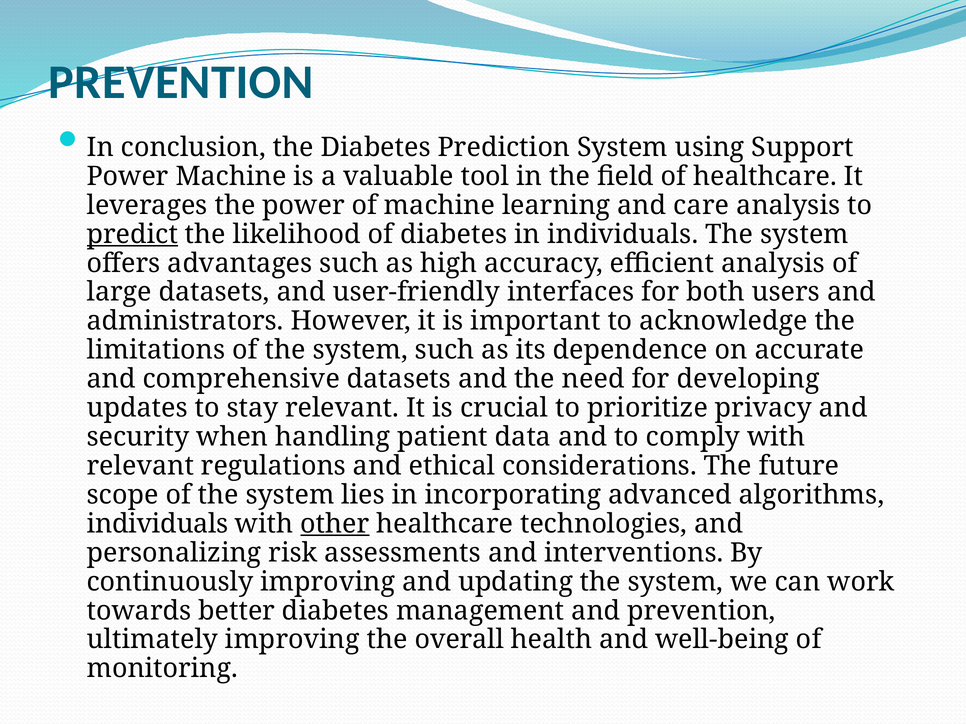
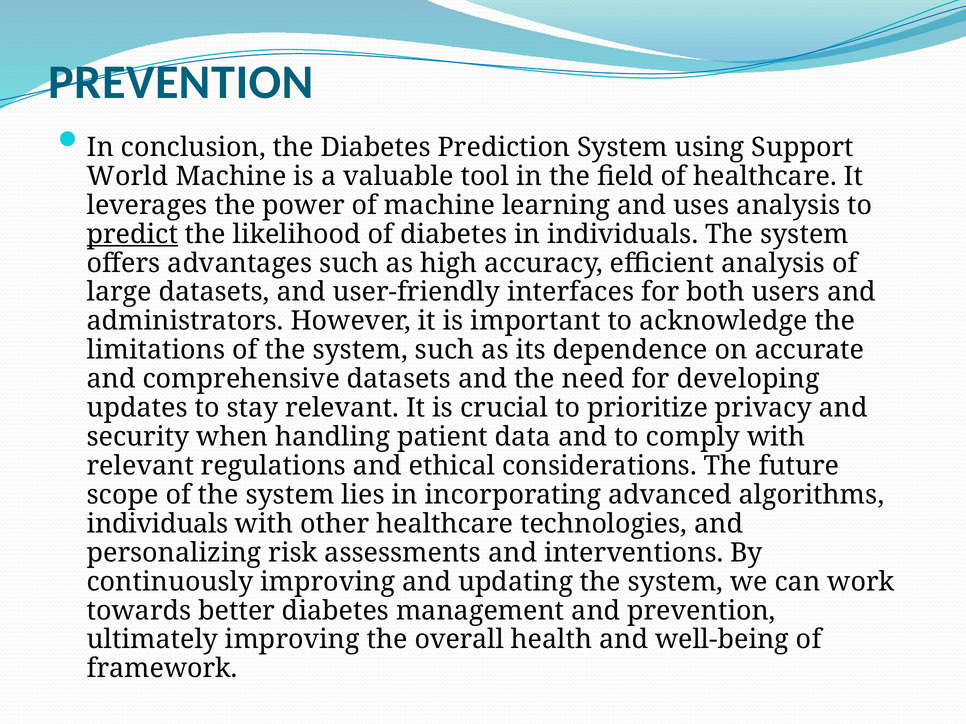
Power at (128, 176): Power -> World
care: care -> uses
other underline: present -> none
monitoring: monitoring -> framework
